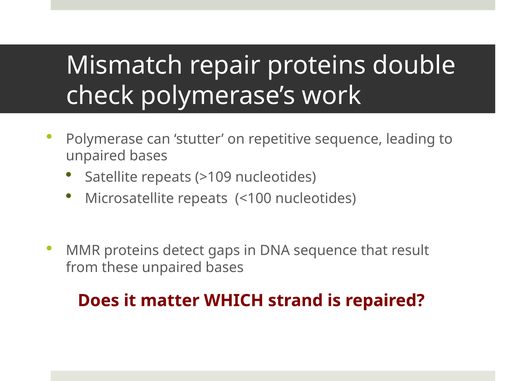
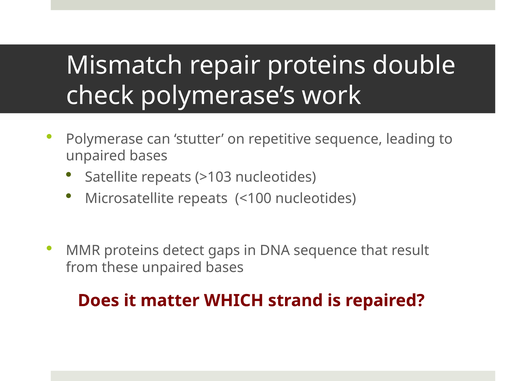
>109: >109 -> >103
